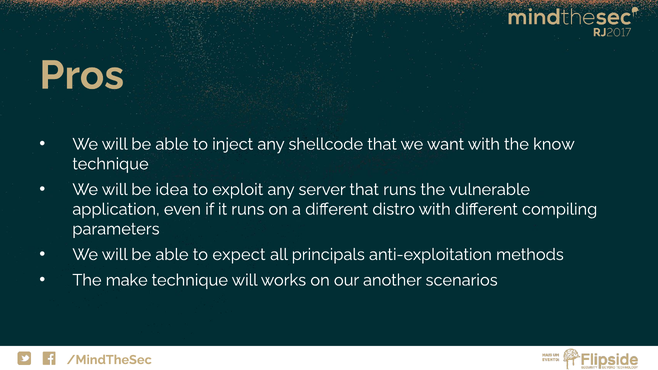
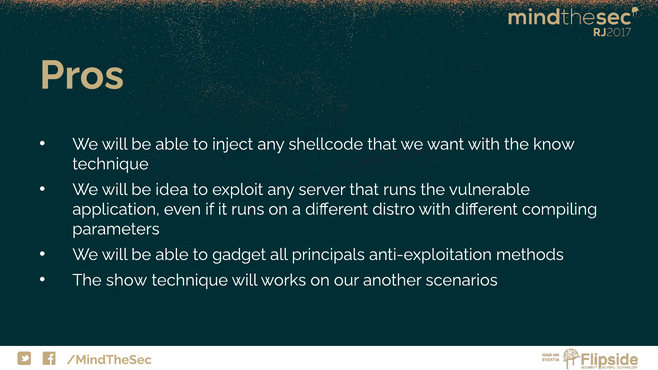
expect: expect -> gadget
make: make -> show
